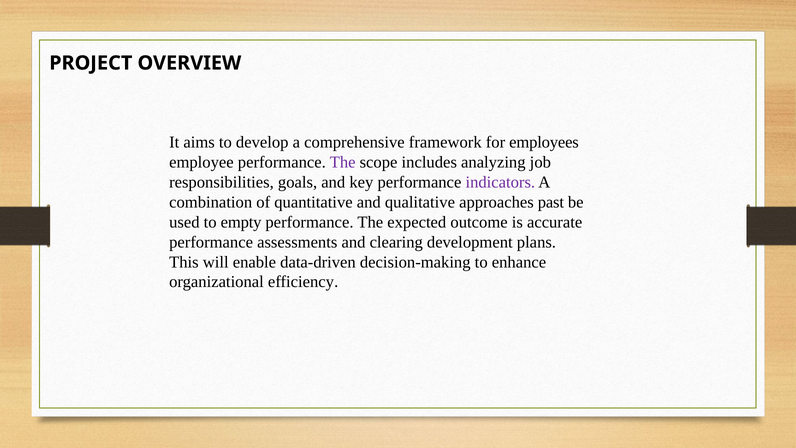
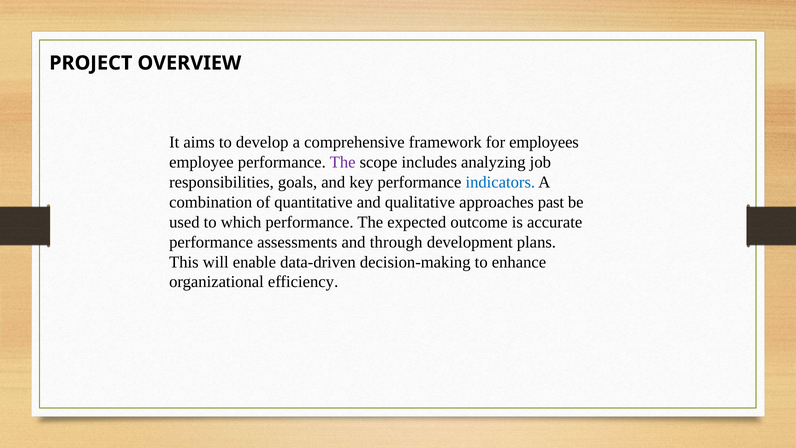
indicators colour: purple -> blue
empty: empty -> which
clearing: clearing -> through
